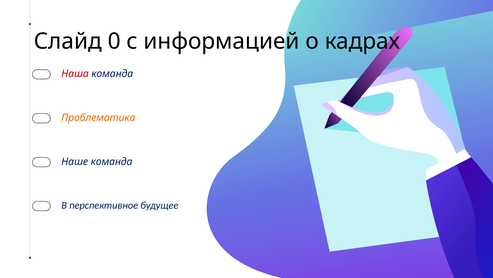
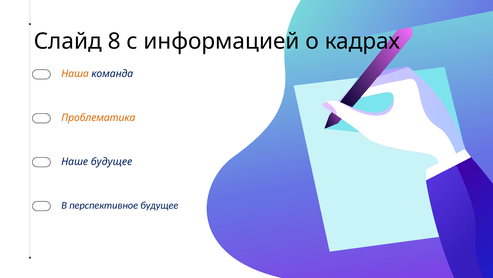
0: 0 -> 8
Наша colour: red -> orange
Наше команда: команда -> будущее
